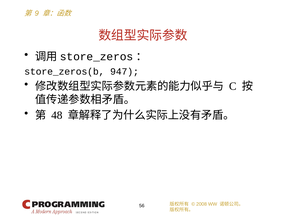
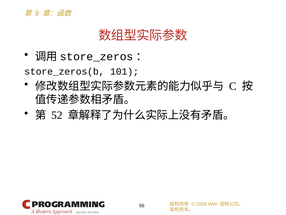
947: 947 -> 101
48: 48 -> 52
